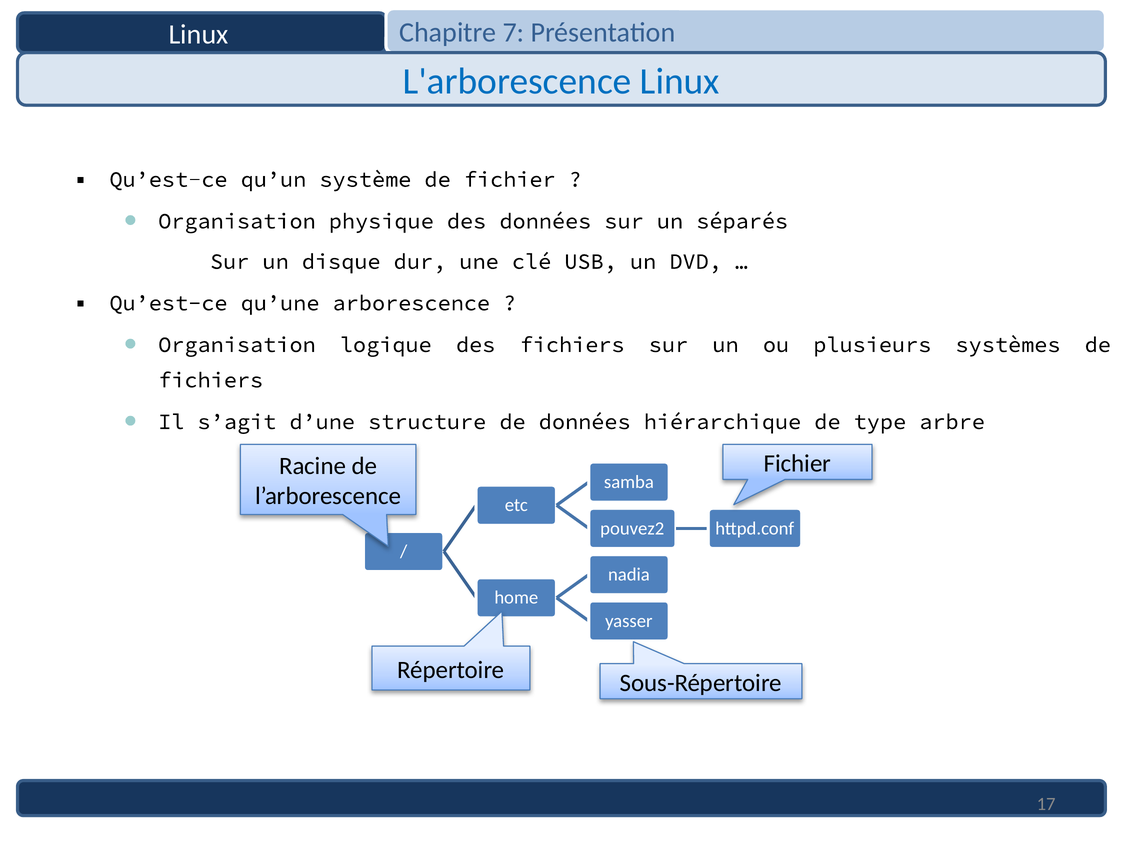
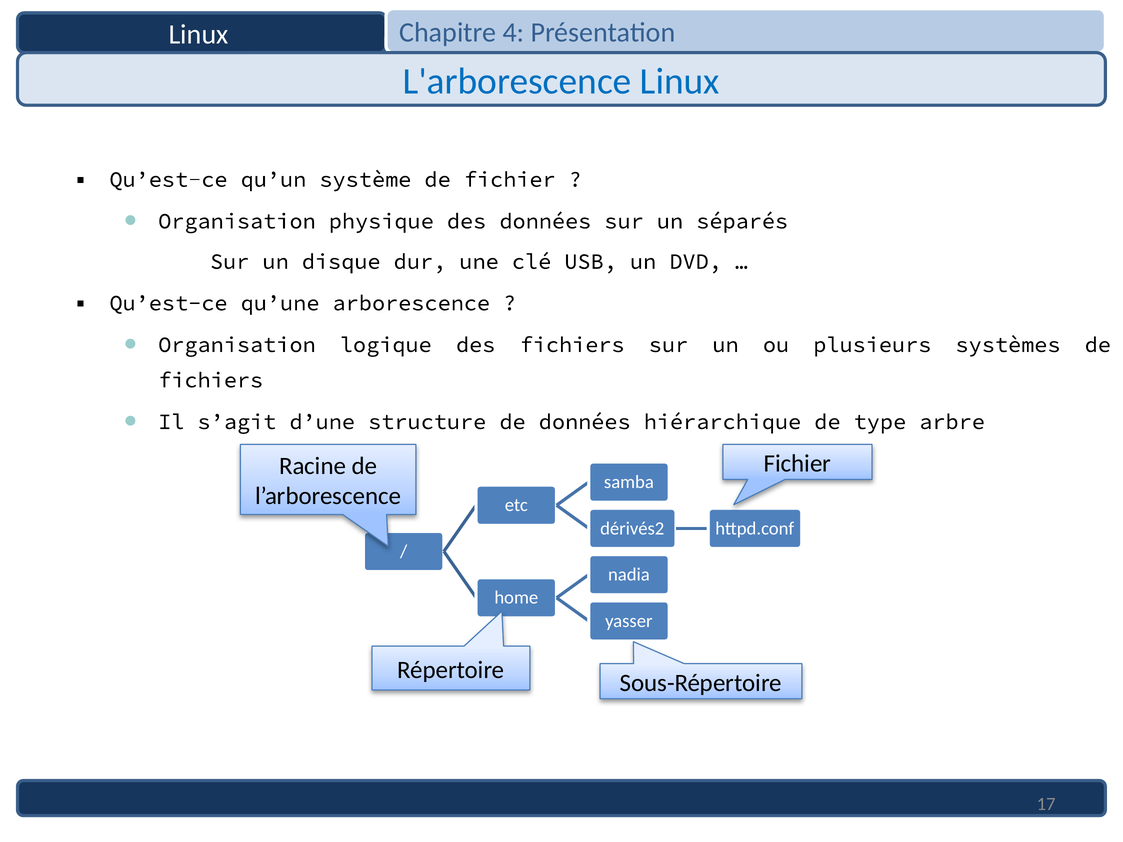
7: 7 -> 4
pouvez2: pouvez2 -> dérivés2
